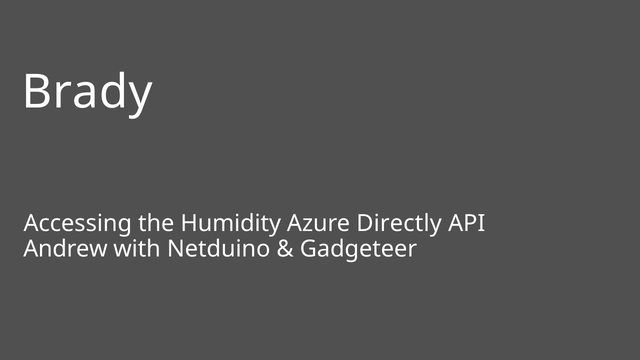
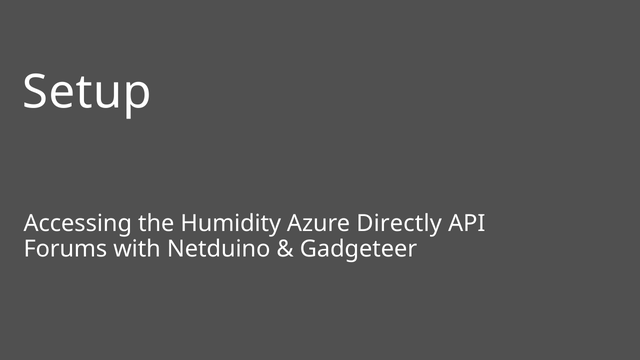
Brady: Brady -> Setup
Andrew: Andrew -> Forums
